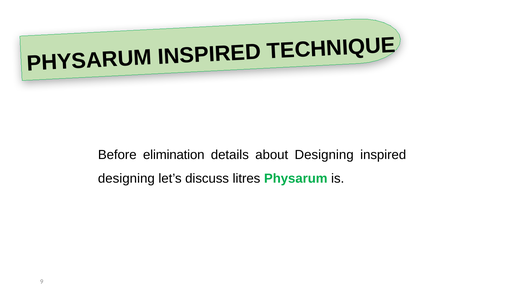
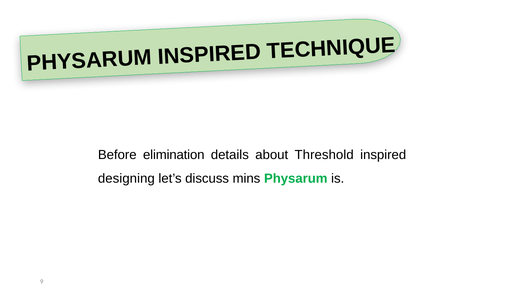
about Designing: Designing -> Threshold
litres: litres -> mins
